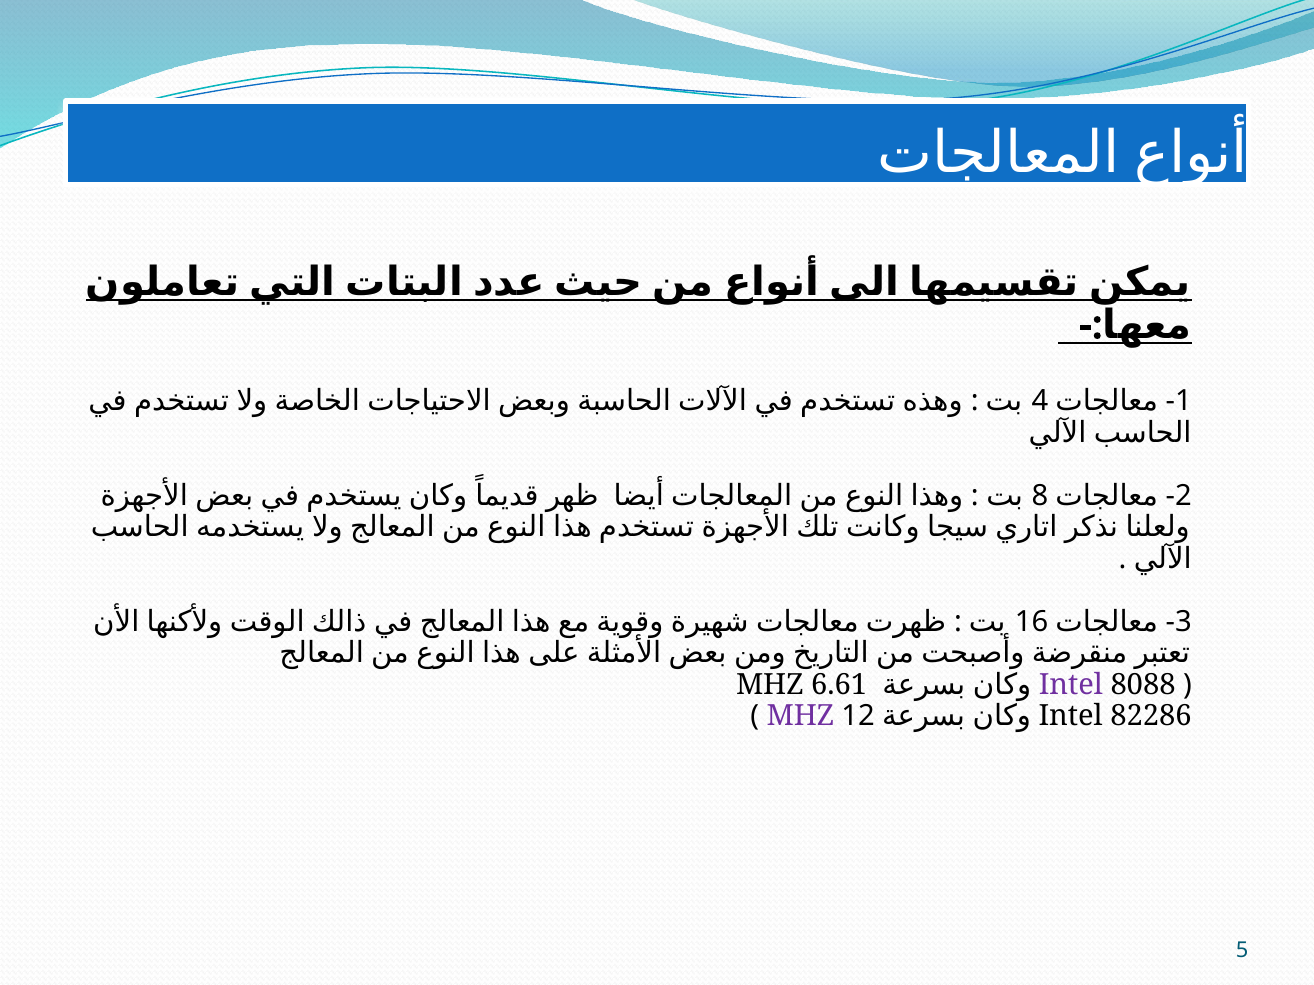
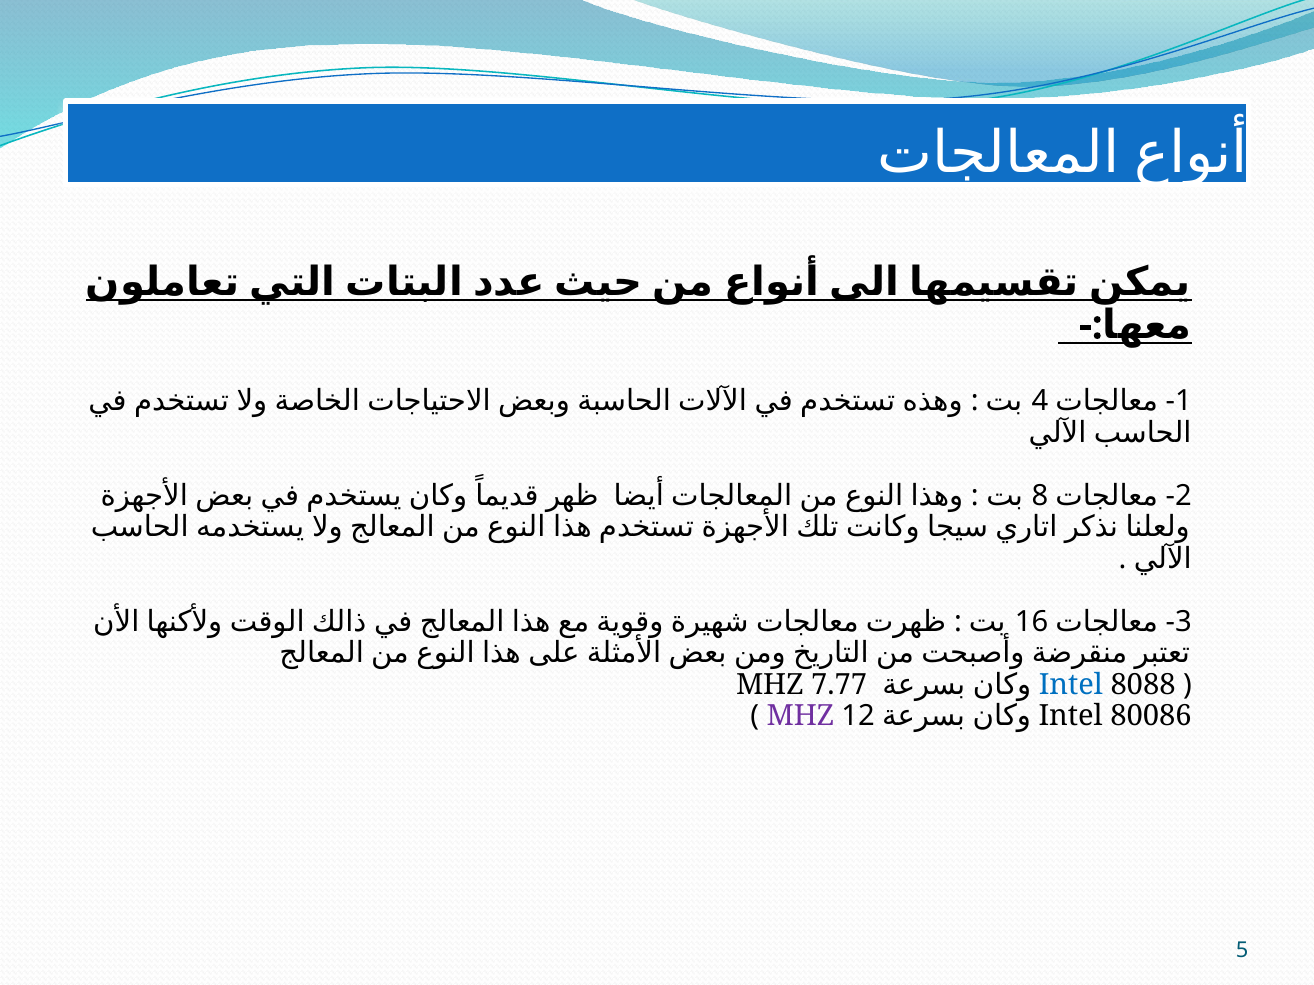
6.61: 6.61 -> 7.77
Intel at (1071, 685) colour: purple -> blue
82286: 82286 -> 80086
